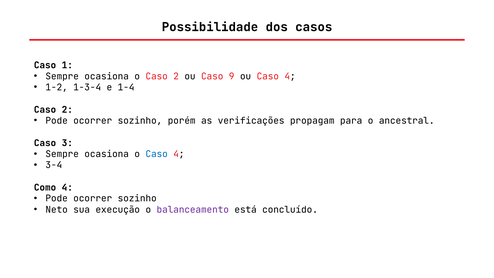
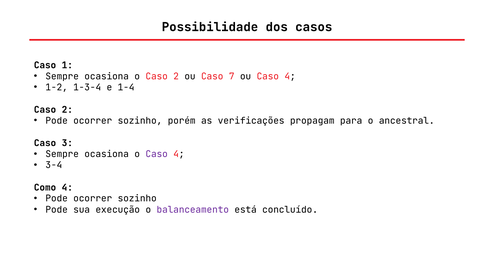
9: 9 -> 7
Caso at (157, 154) colour: blue -> purple
Neto at (57, 210): Neto -> Pode
